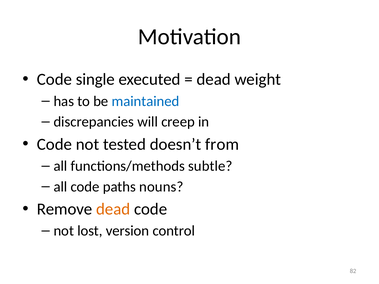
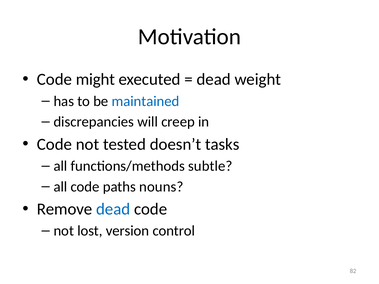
single: single -> might
from: from -> tasks
dead at (113, 209) colour: orange -> blue
